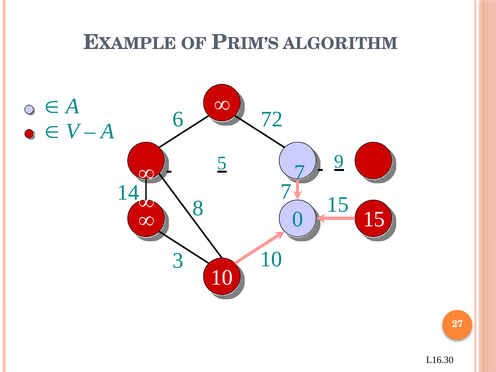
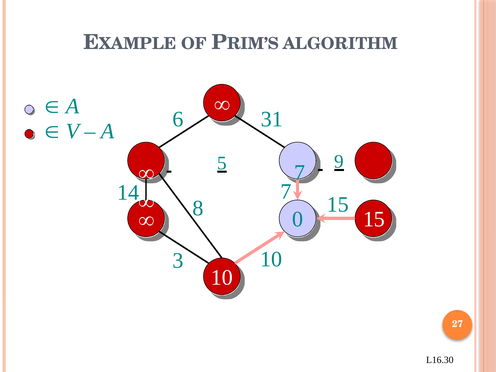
72: 72 -> 31
